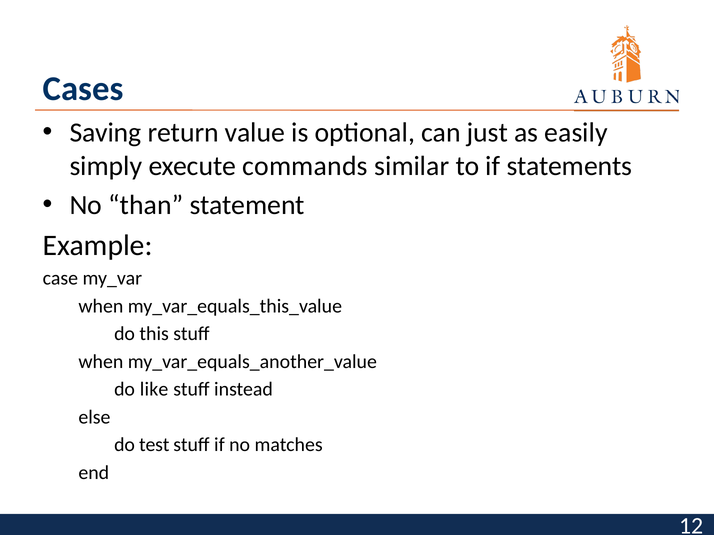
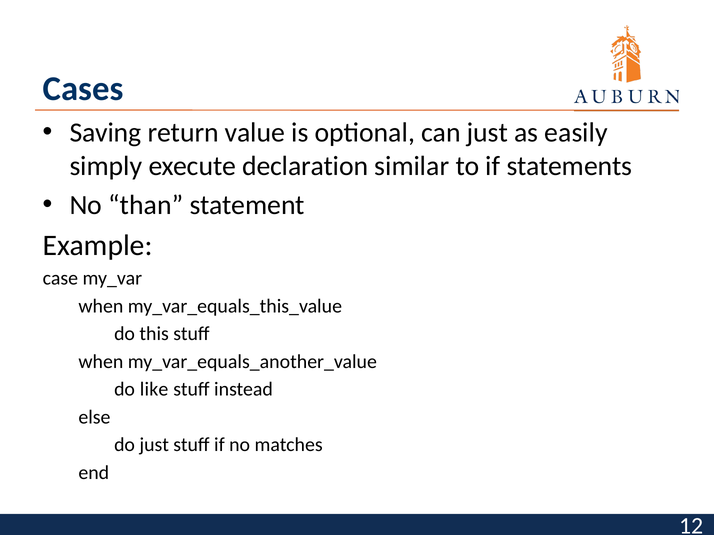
commands: commands -> declaration
do test: test -> just
